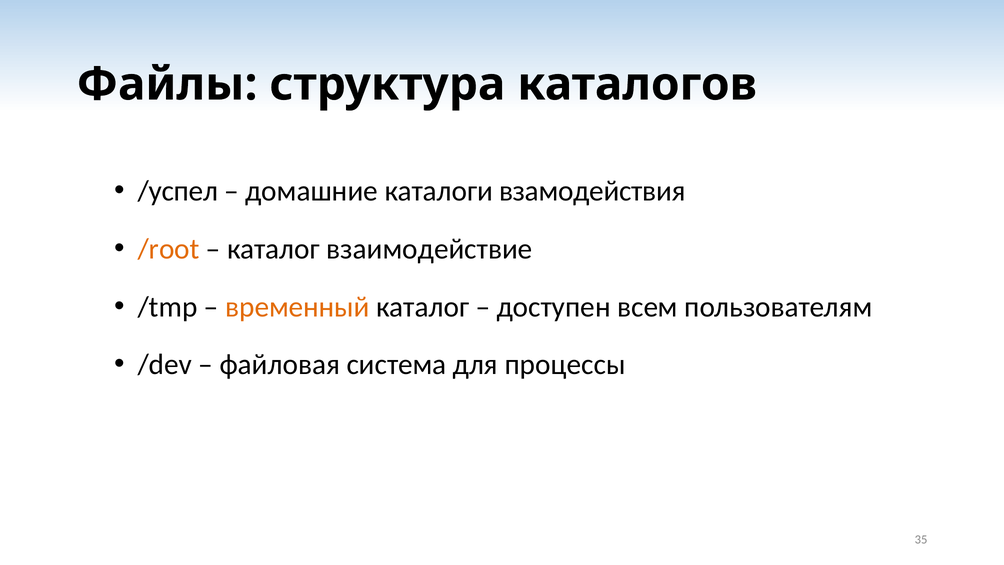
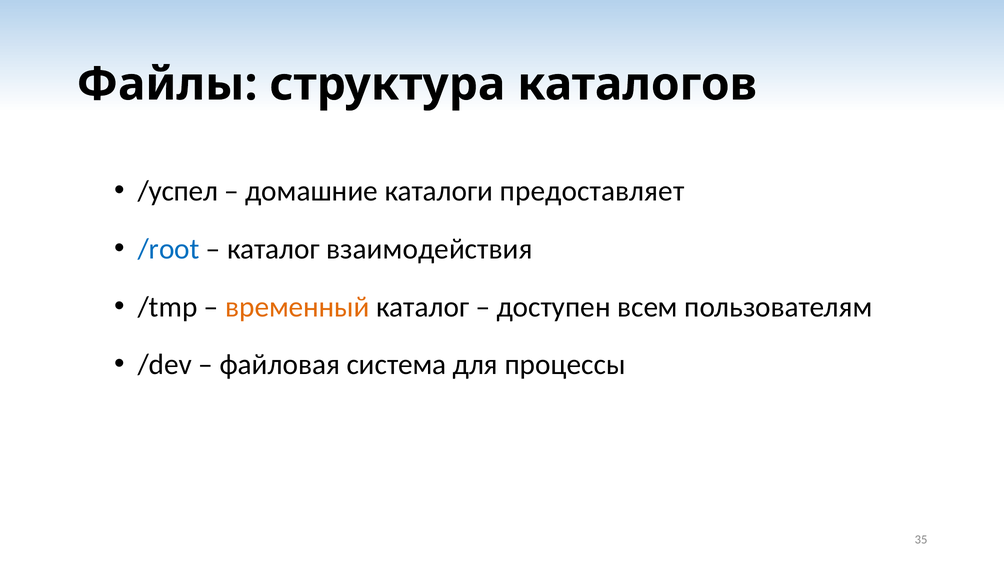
взамодействия: взамодействия -> предоставляет
/root colour: orange -> blue
взаимодействие: взаимодействие -> взаимодействия
